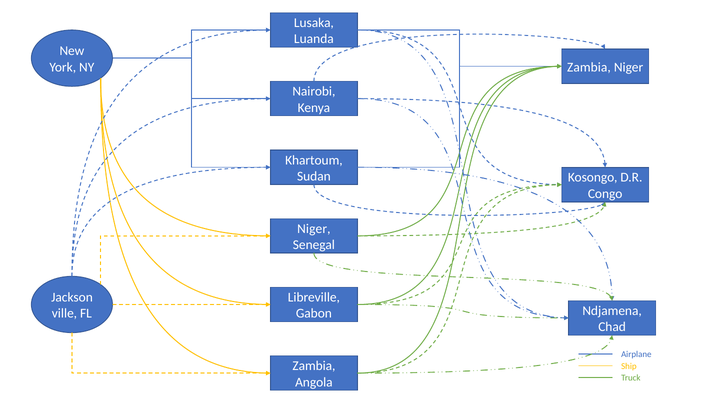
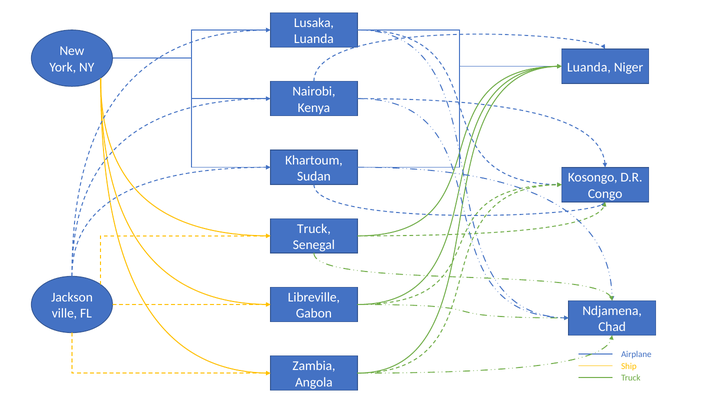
Zambia at (589, 67): Zambia -> Luanda
Niger at (314, 229): Niger -> Truck
